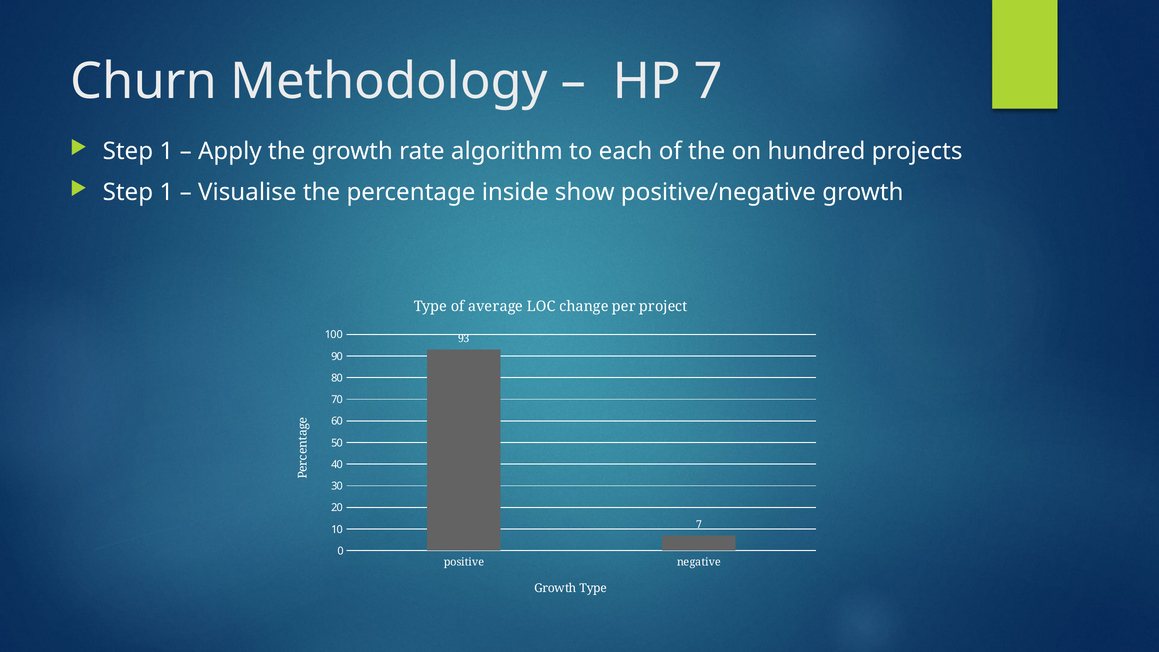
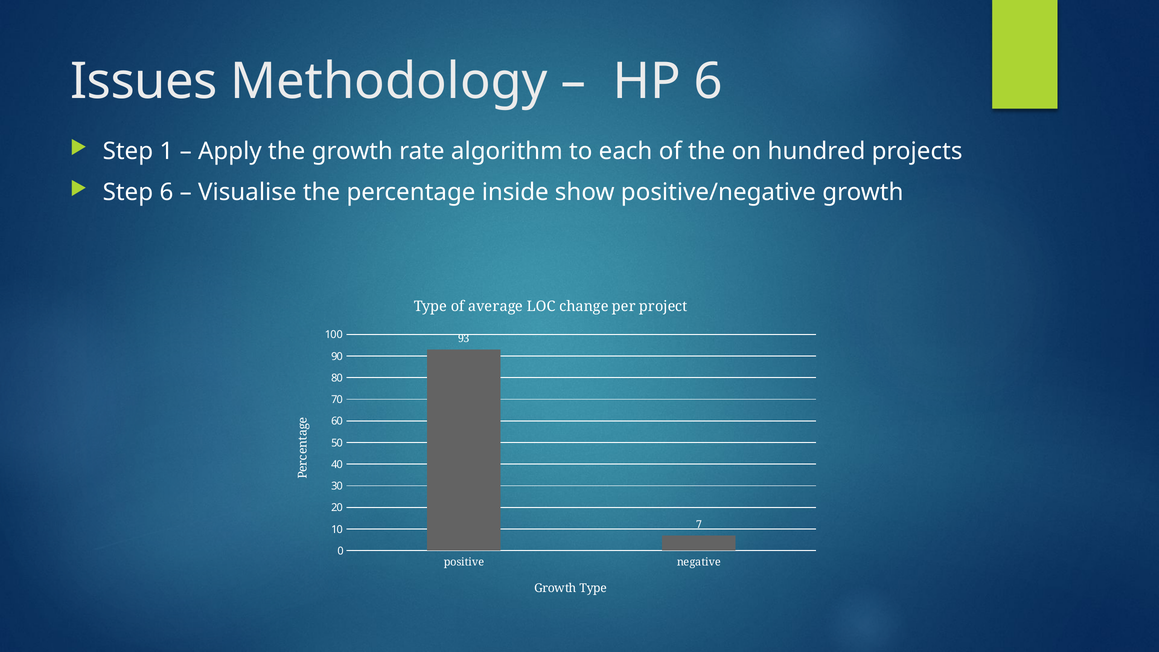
Churn: Churn -> Issues
HP 7: 7 -> 6
1 at (166, 192): 1 -> 6
